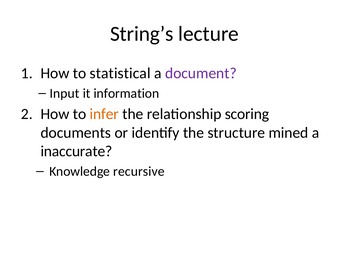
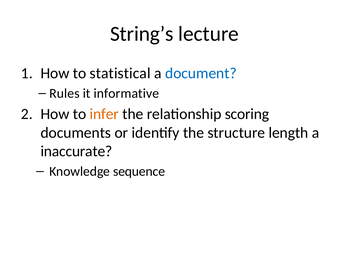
document colour: purple -> blue
Input: Input -> Rules
information: information -> informative
mined: mined -> length
recursive: recursive -> sequence
